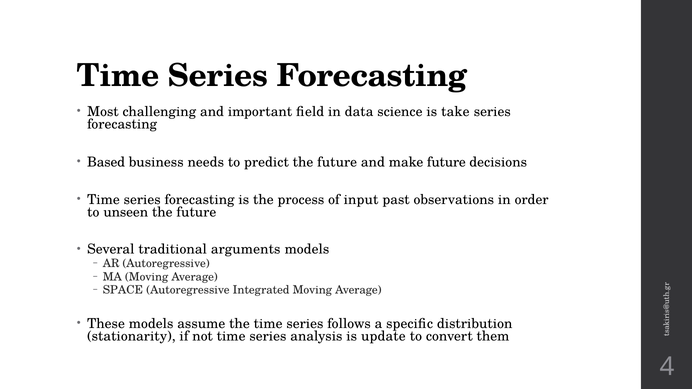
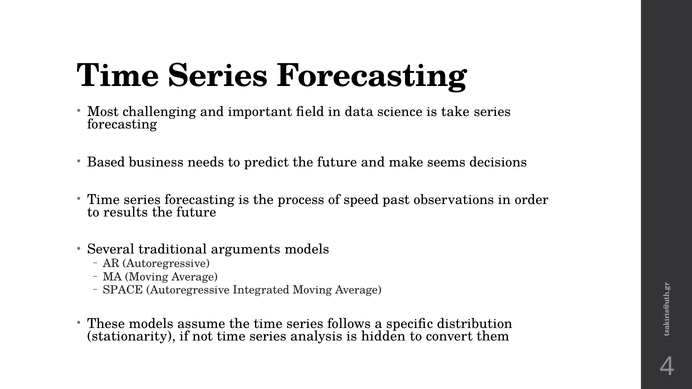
make future: future -> seems
input: input -> speed
unseen: unseen -> results
update: update -> hidden
